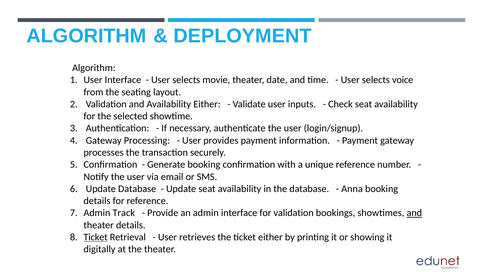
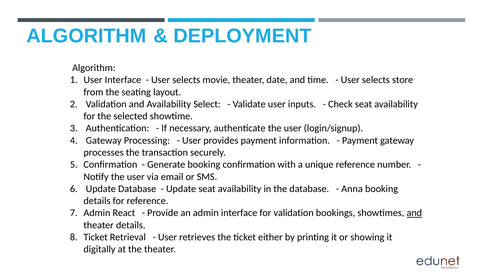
voice: voice -> store
Availability Either: Either -> Select
Track: Track -> React
Ticket at (96, 237) underline: present -> none
